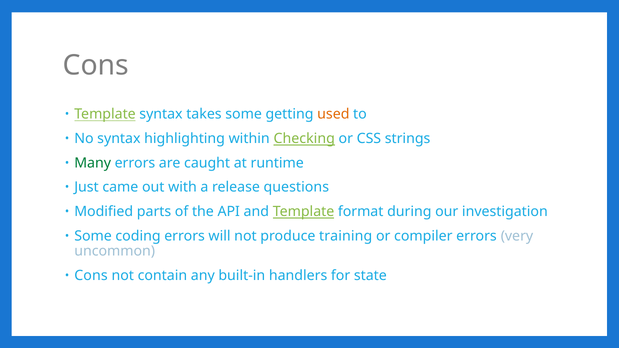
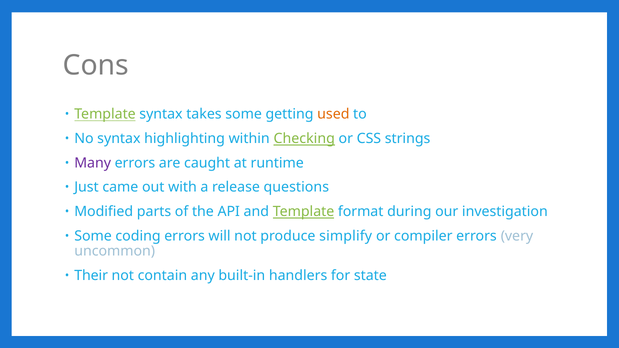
Many colour: green -> purple
training: training -> simplify
Cons at (91, 276): Cons -> Their
